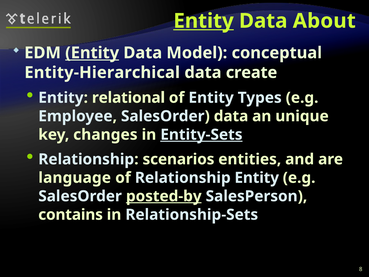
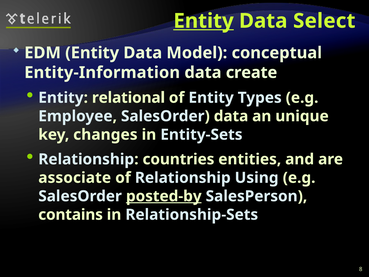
About: About -> Select
Entity at (92, 53) underline: present -> none
Entity-Hierarchical: Entity-Hierarchical -> Entity-Information
Entity-Sets underline: present -> none
scenarios: scenarios -> countries
language: language -> associate
Relationship Entity: Entity -> Using
